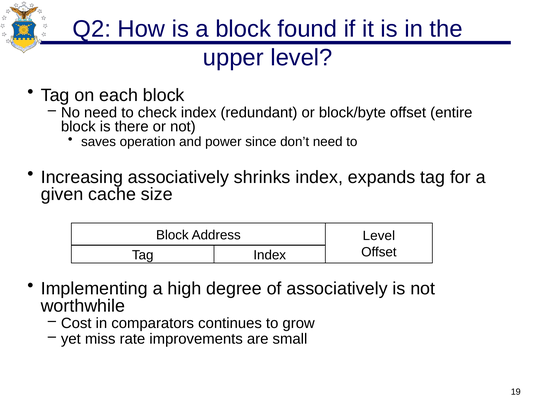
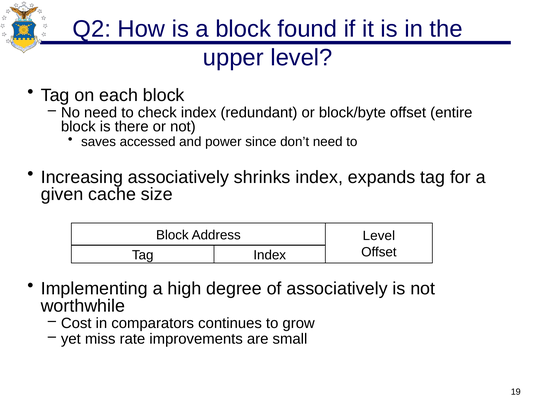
operation: operation -> accessed
